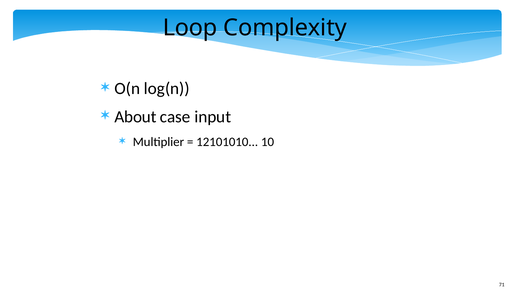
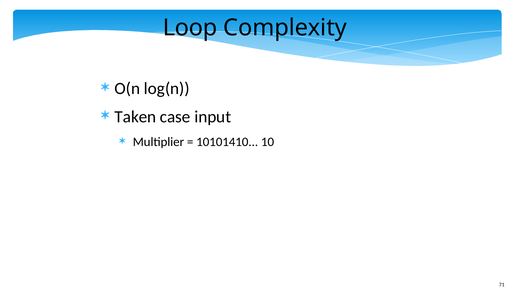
About: About -> Taken
12101010: 12101010 -> 10101410
